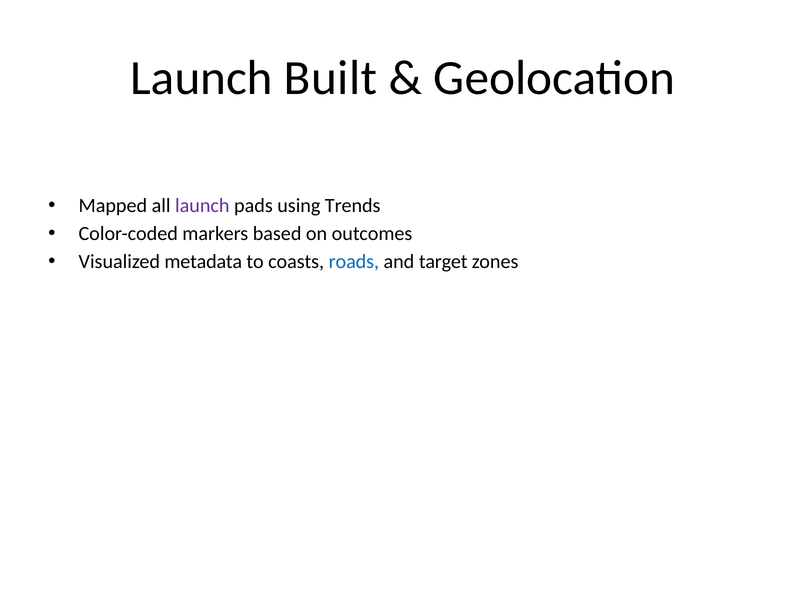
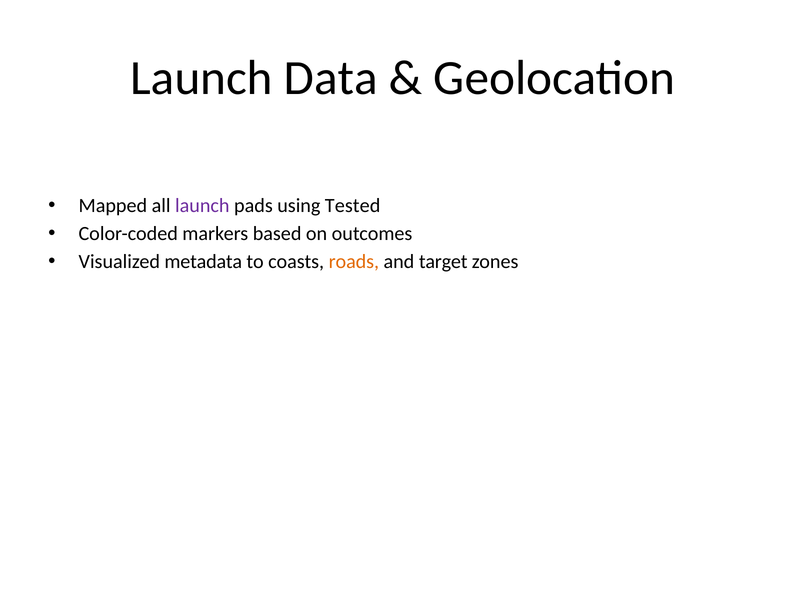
Built: Built -> Data
Trends: Trends -> Tested
roads colour: blue -> orange
